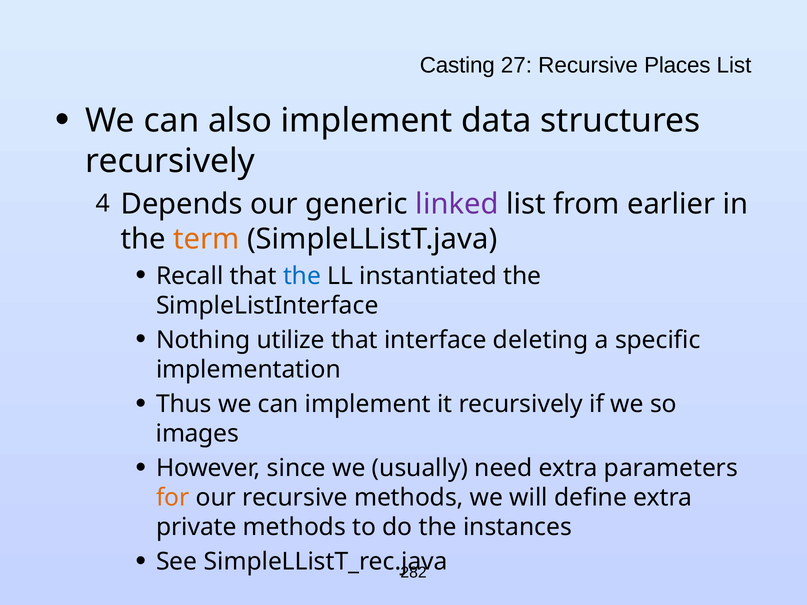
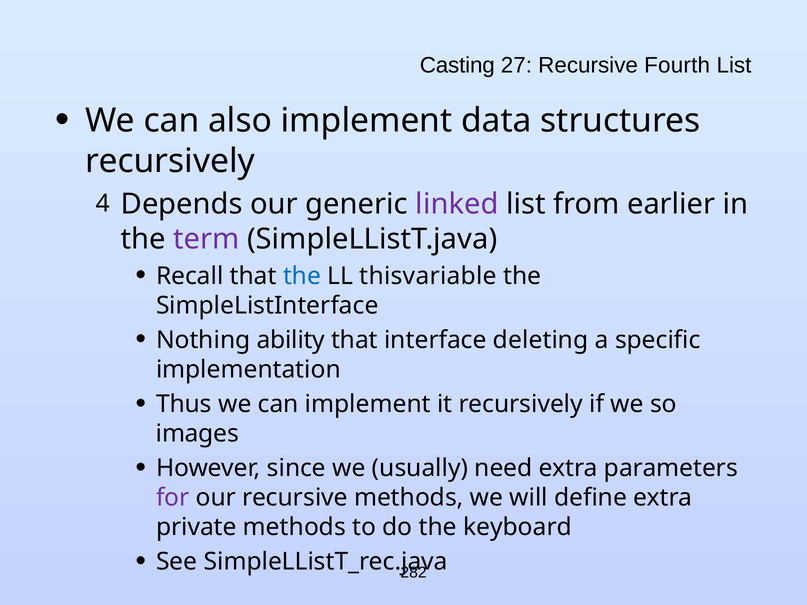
Places: Places -> Fourth
term colour: orange -> purple
instantiated: instantiated -> thisvariable
utilize: utilize -> ability
for colour: orange -> purple
instances: instances -> keyboard
